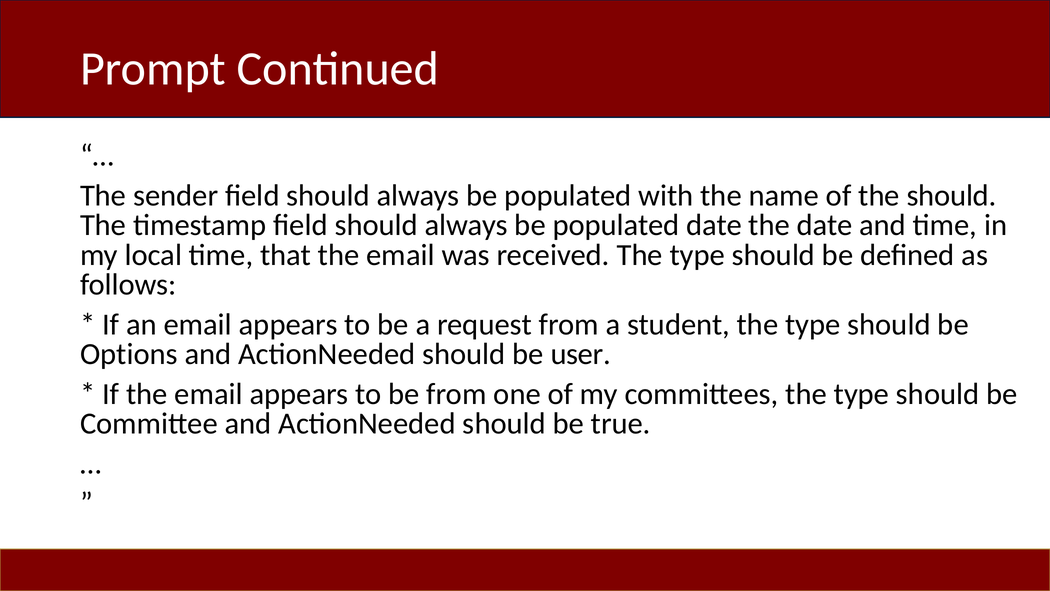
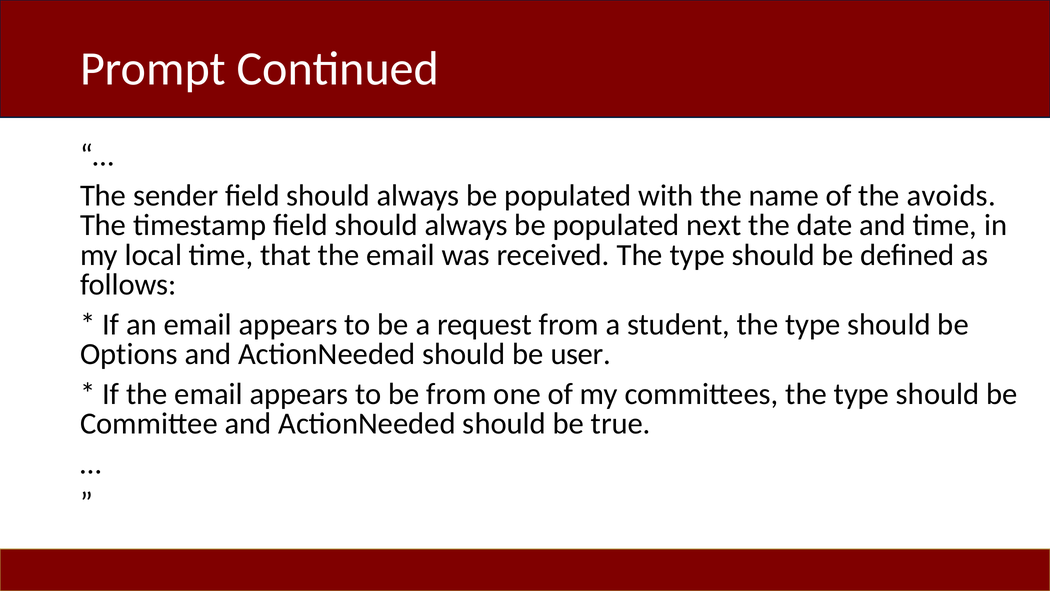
the should: should -> avoids
populated date: date -> next
